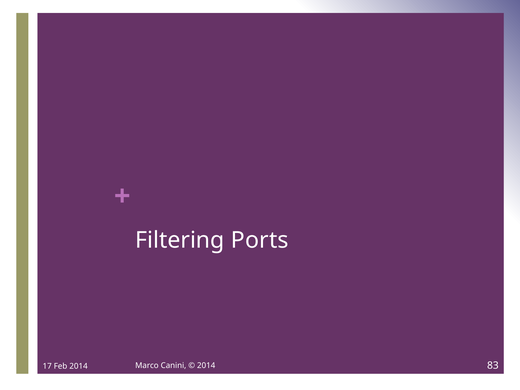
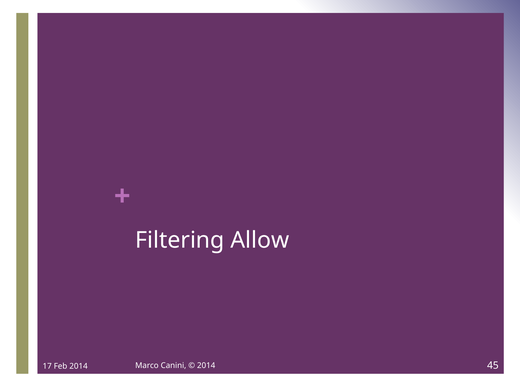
Ports: Ports -> Allow
83: 83 -> 45
